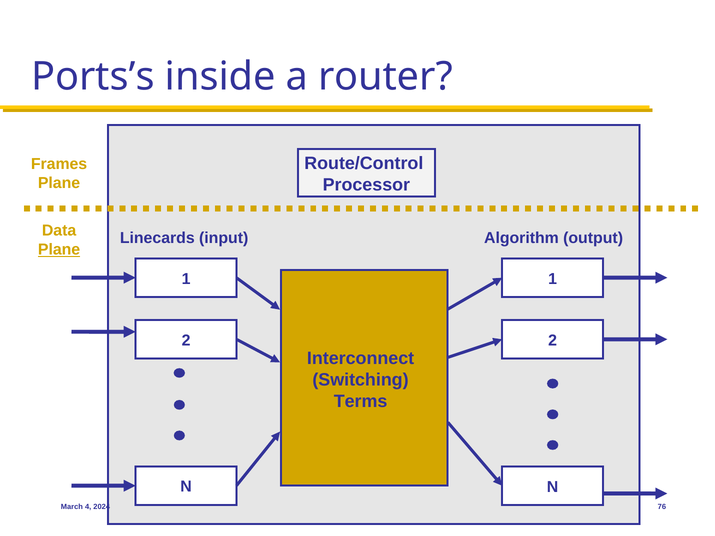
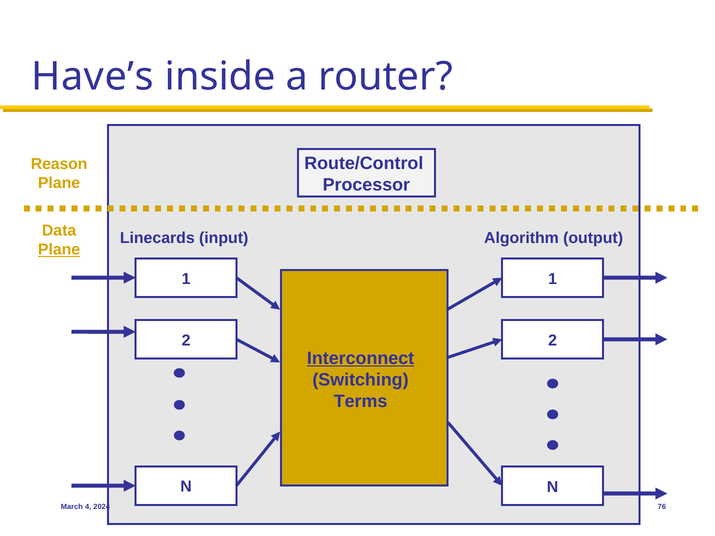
Ports’s: Ports’s -> Have’s
Frames: Frames -> Reason
Interconnect underline: none -> present
